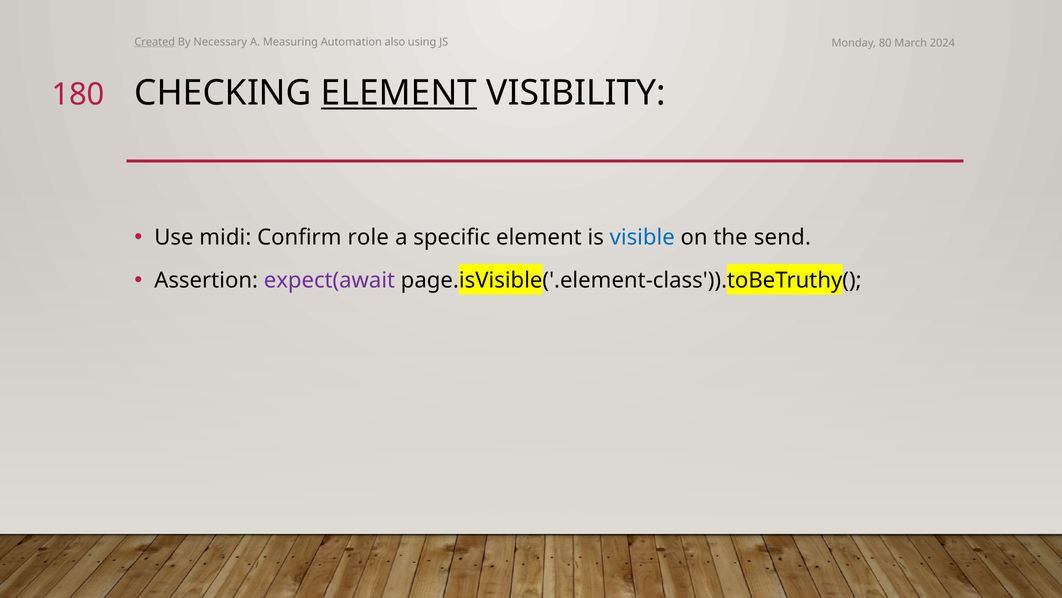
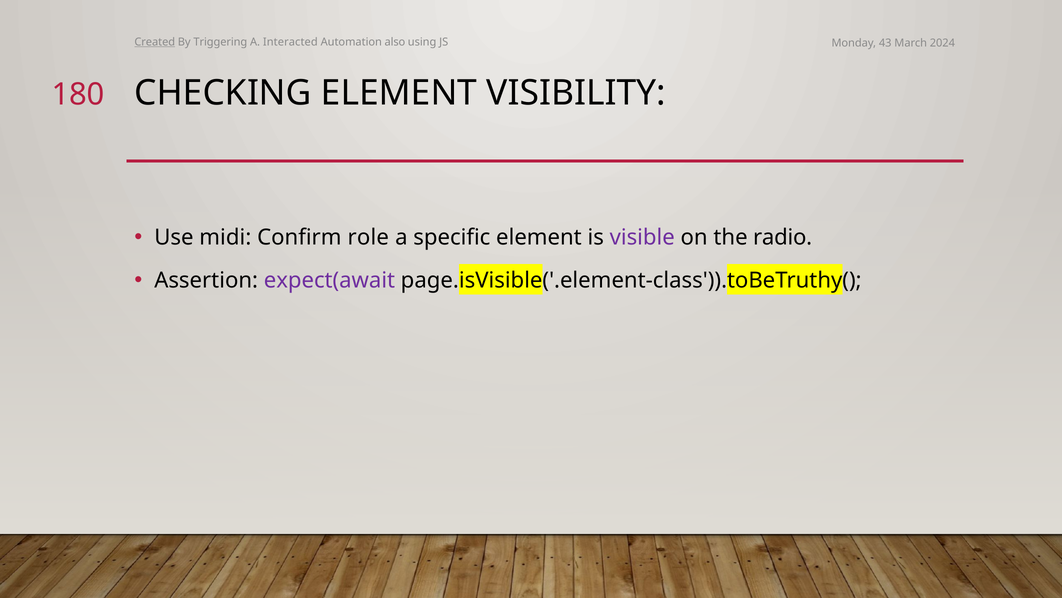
Necessary: Necessary -> Triggering
Measuring: Measuring -> Interacted
80: 80 -> 43
ELEMENT at (399, 93) underline: present -> none
visible colour: blue -> purple
send: send -> radio
